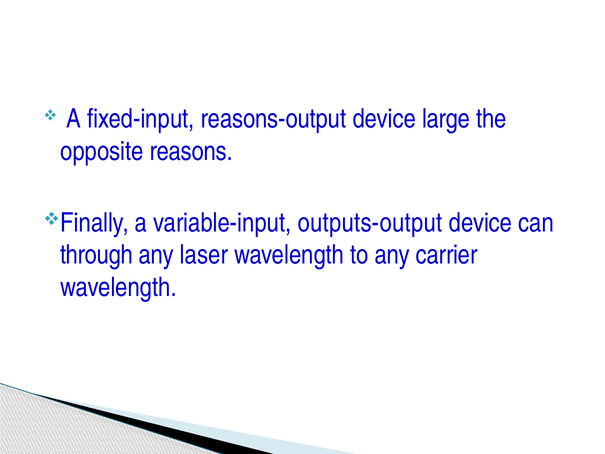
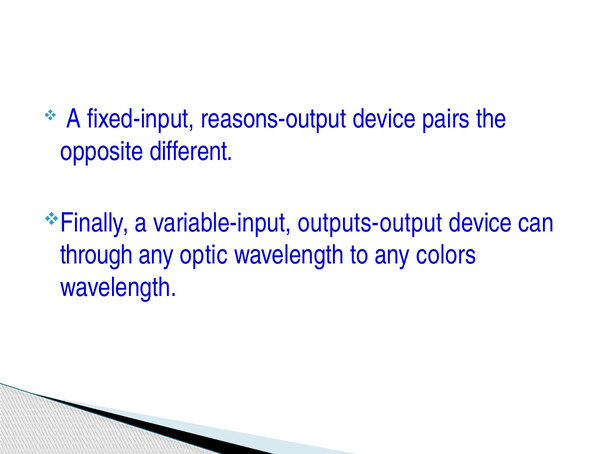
large: large -> pairs
reasons: reasons -> different
laser: laser -> optic
carrier: carrier -> colors
